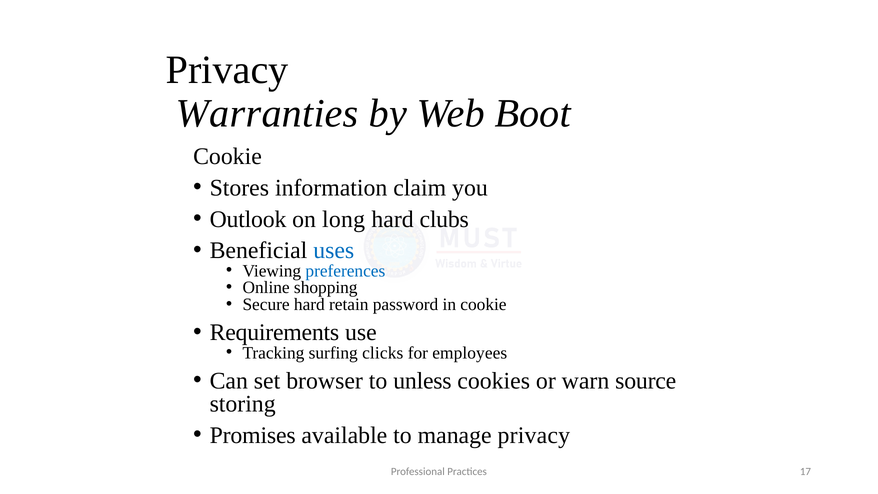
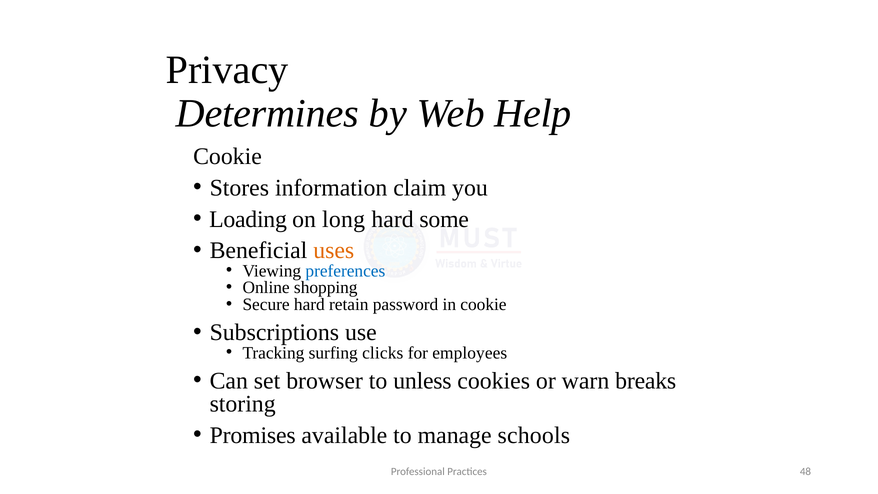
Warranties: Warranties -> Determines
Boot: Boot -> Help
Outlook: Outlook -> Loading
clubs: clubs -> some
uses colour: blue -> orange
Requirements: Requirements -> Subscriptions
source: source -> breaks
manage privacy: privacy -> schools
17: 17 -> 48
